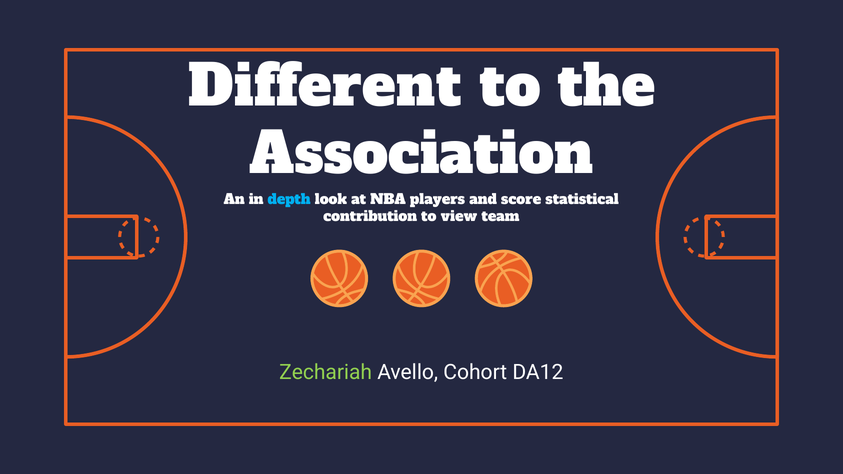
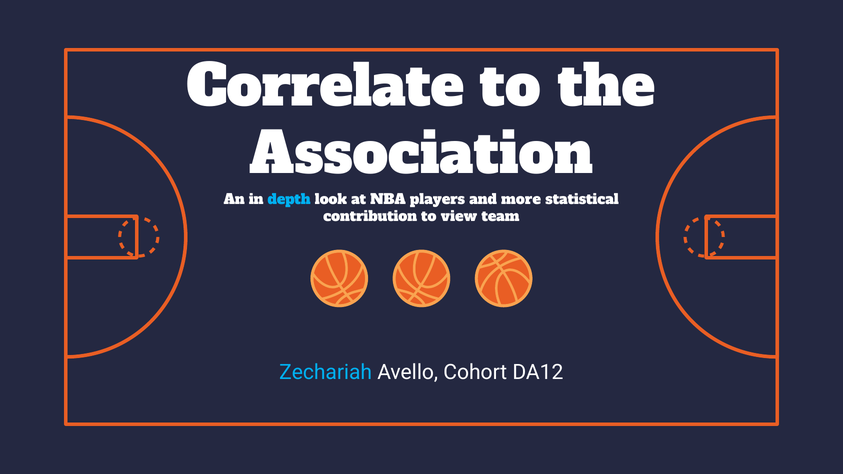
Different: Different -> Correlate
score: score -> more
Zechariah colour: light green -> light blue
